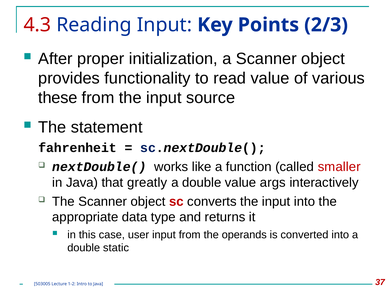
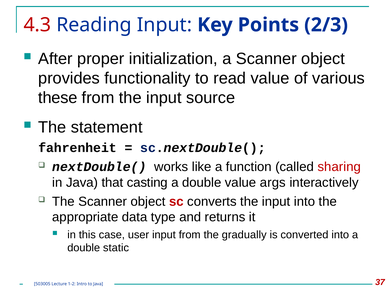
smaller: smaller -> sharing
greatly: greatly -> casting
operands: operands -> gradually
